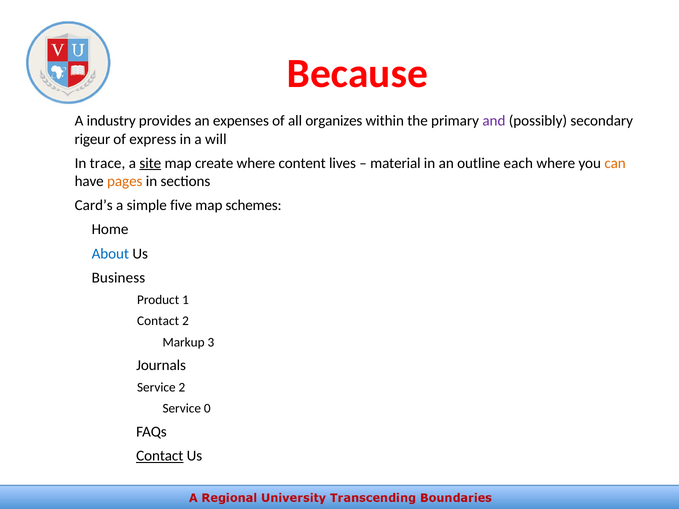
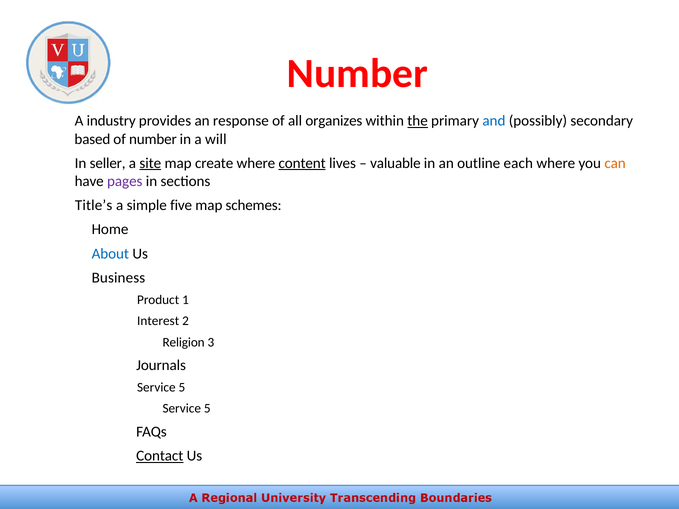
Because at (357, 74): Because -> Number
expenses: expenses -> response
the underline: none -> present
and colour: purple -> blue
rigeur: rigeur -> based
of express: express -> number
trace: trace -> seller
content underline: none -> present
material: material -> valuable
pages colour: orange -> purple
Card’s: Card’s -> Title’s
Contact at (158, 321): Contact -> Interest
Markup: Markup -> Religion
2 at (182, 388): 2 -> 5
0 at (207, 409): 0 -> 5
